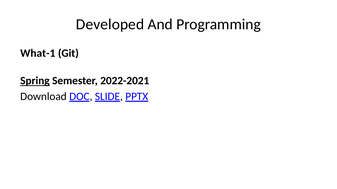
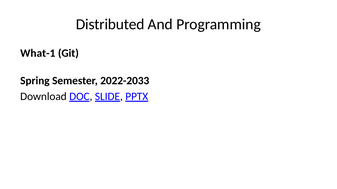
Developed: Developed -> Distributed
Spring underline: present -> none
2022-2021: 2022-2021 -> 2022-2033
